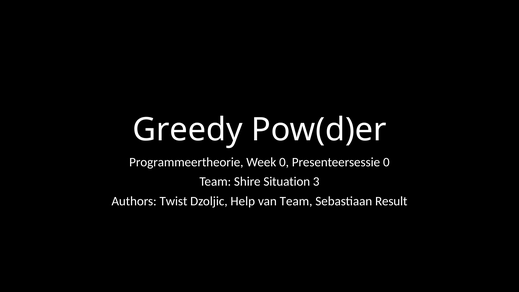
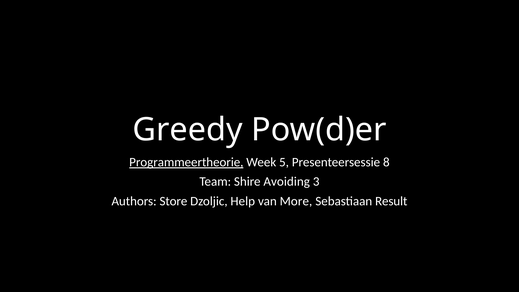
Programmeertheorie underline: none -> present
Week 0: 0 -> 5
Presenteersessie 0: 0 -> 8
Situation: Situation -> Avoiding
Twist: Twist -> Store
van Team: Team -> More
